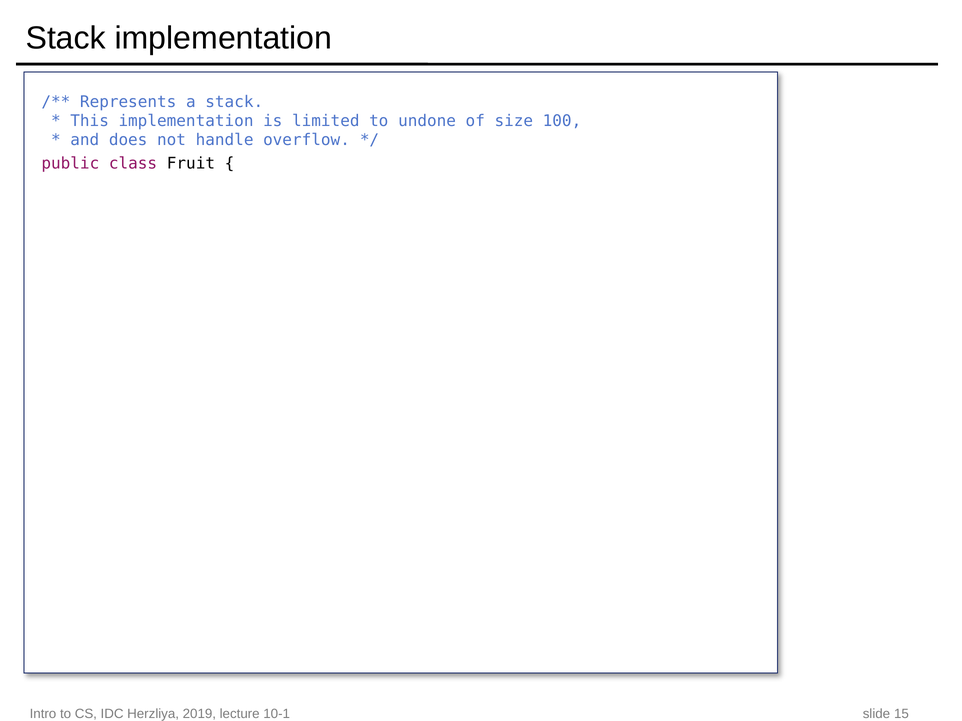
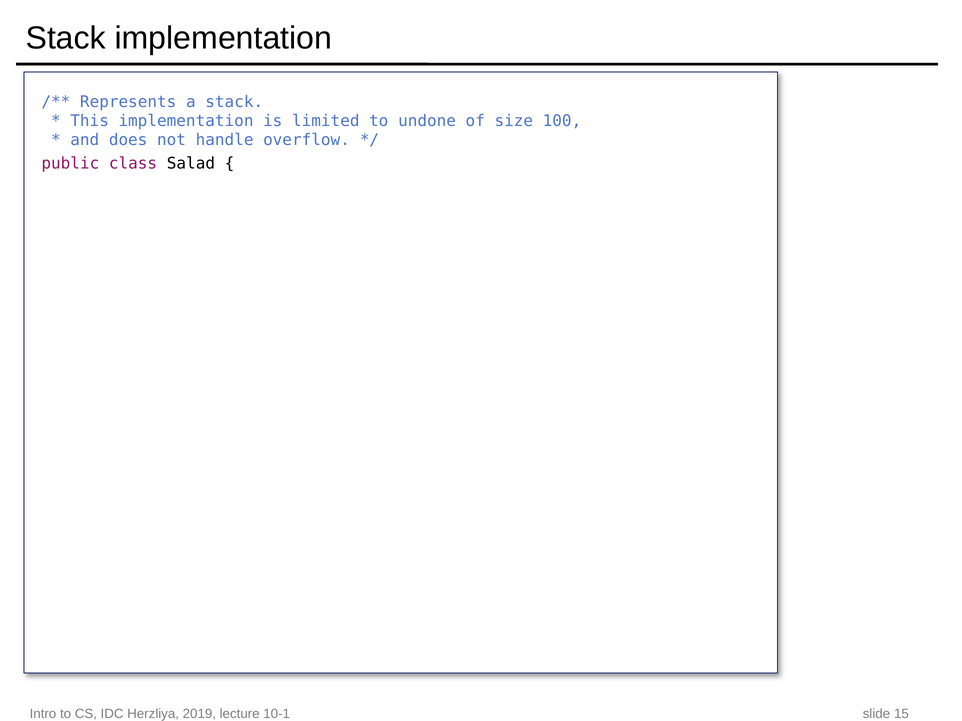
Fruit: Fruit -> Salad
